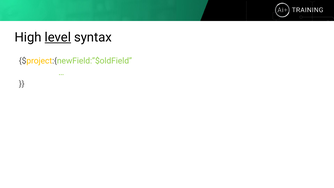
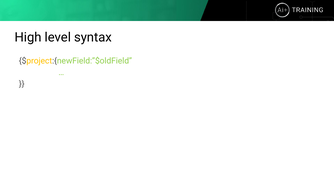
level underline: present -> none
